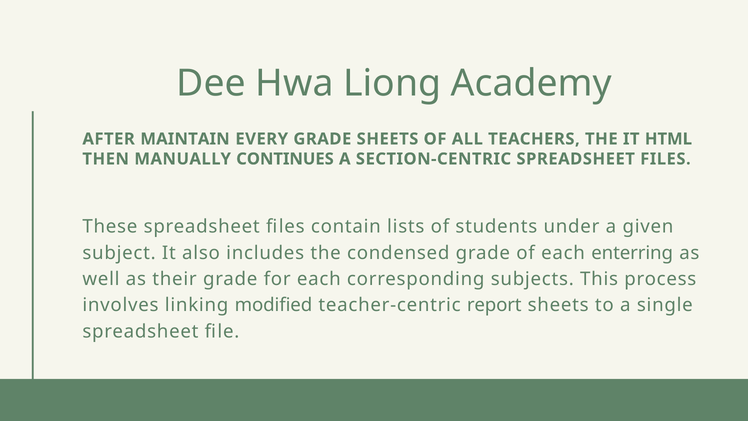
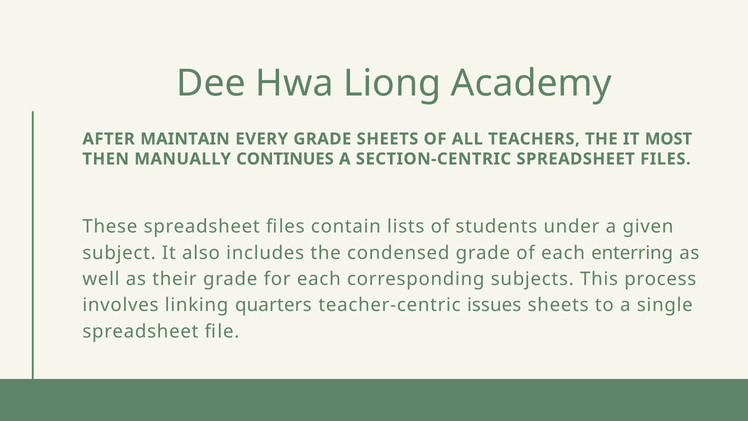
HTML: HTML -> MOST
modified: modified -> quarters
report: report -> issues
